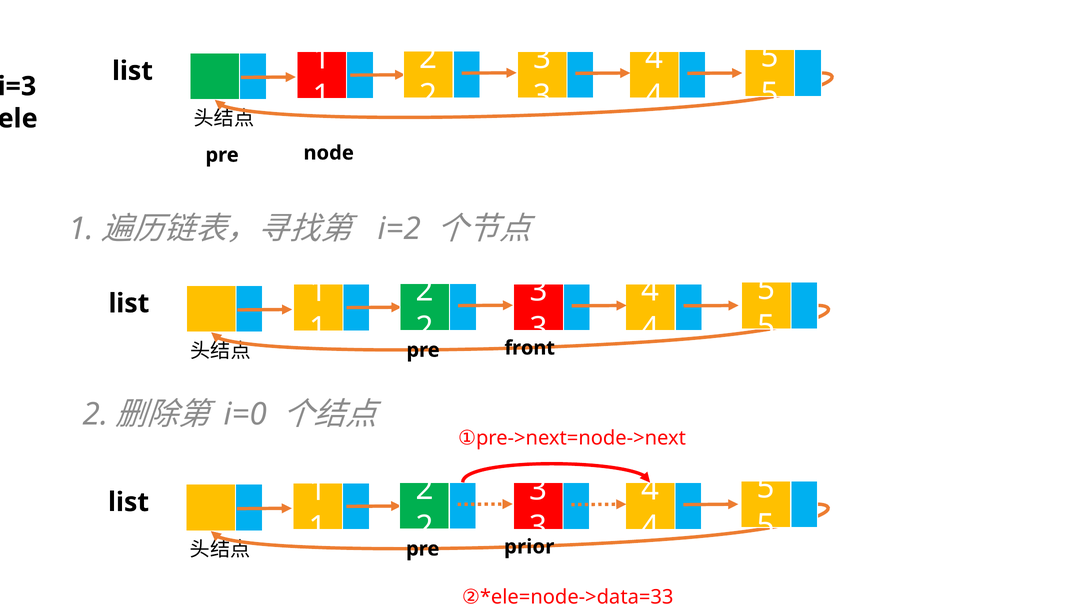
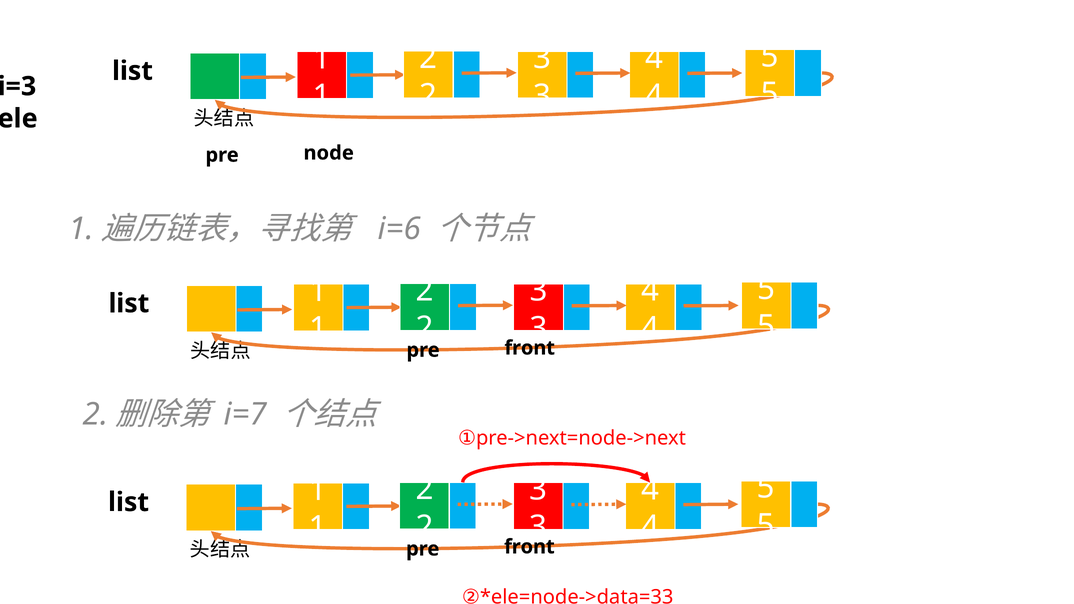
i=2: i=2 -> i=6
i=0: i=0 -> i=7
prior at (529, 547): prior -> front
